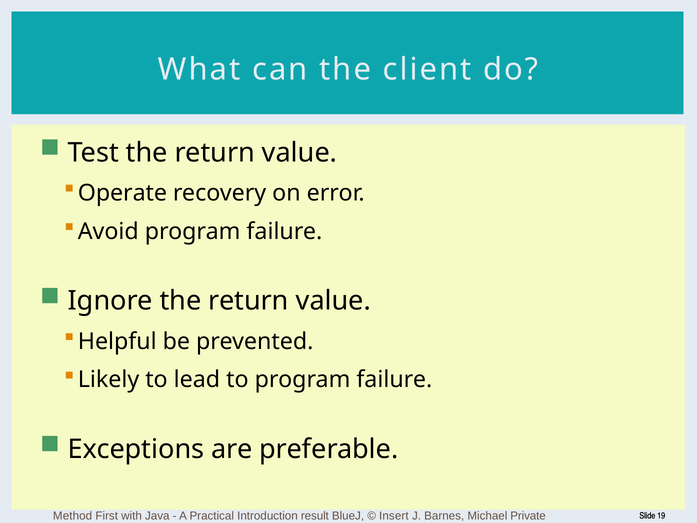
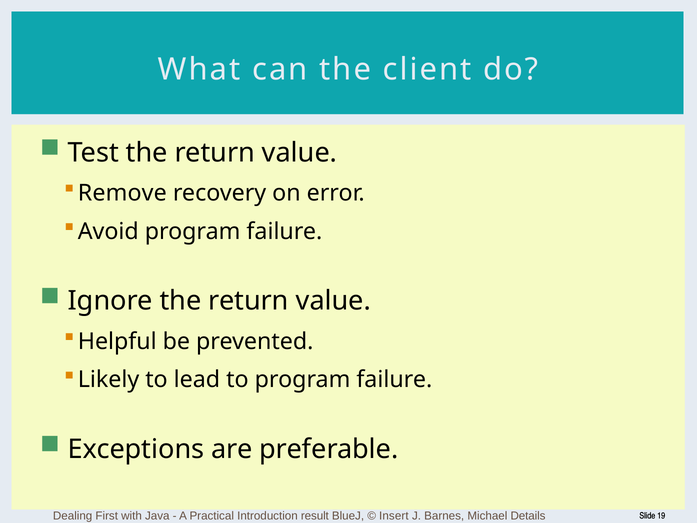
Operate: Operate -> Remove
Method: Method -> Dealing
Private: Private -> Details
